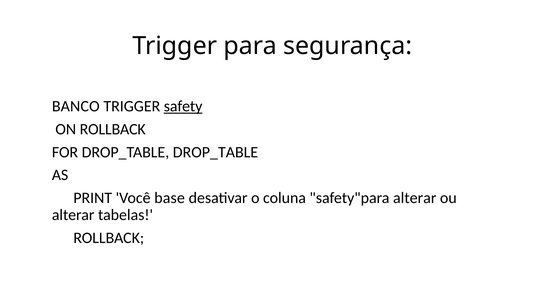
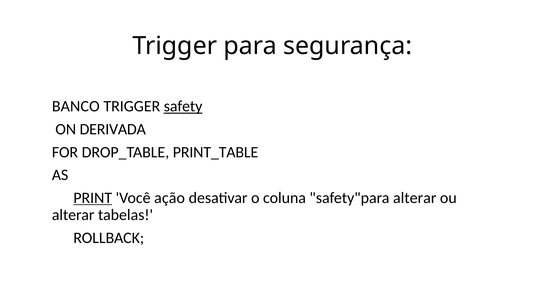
ON ROLLBACK: ROLLBACK -> DERIVADA
DROP_TABLE DROP_TABLE: DROP_TABLE -> PRINT_TABLE
PRINT underline: none -> present
base: base -> ação
